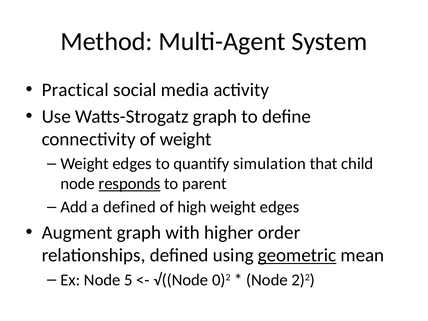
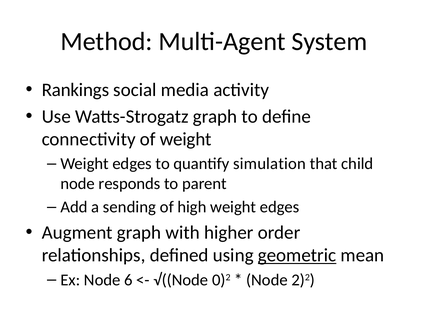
Practical: Practical -> Rankings
responds underline: present -> none
a defined: defined -> sending
5: 5 -> 6
